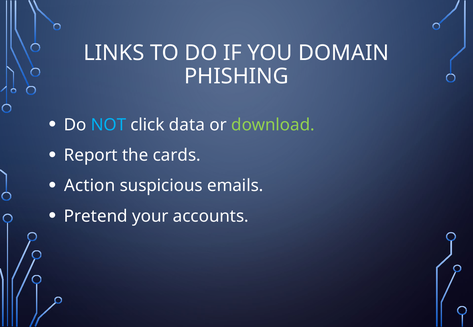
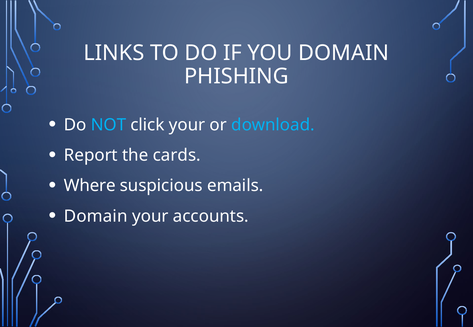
click data: data -> your
download colour: light green -> light blue
Action: Action -> Where
Pretend at (96, 216): Pretend -> Domain
